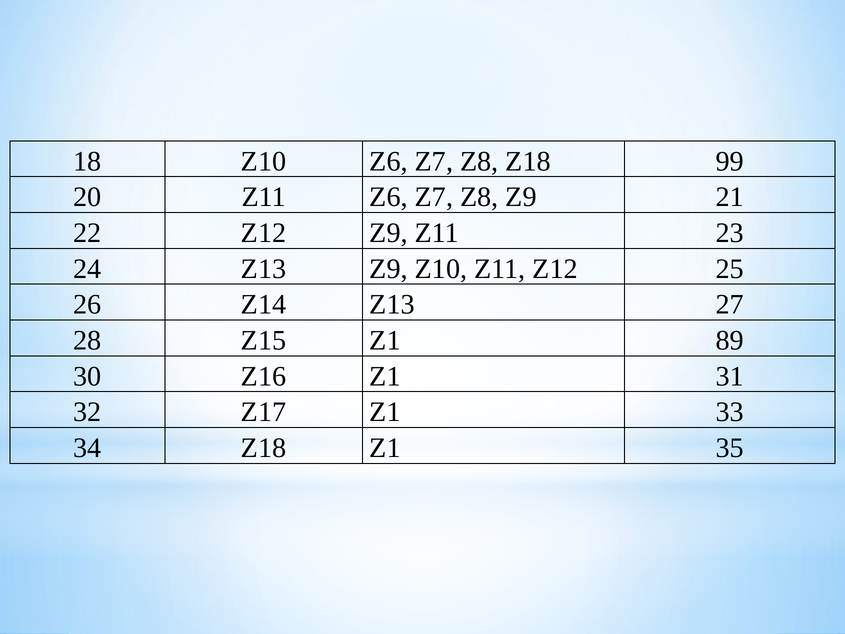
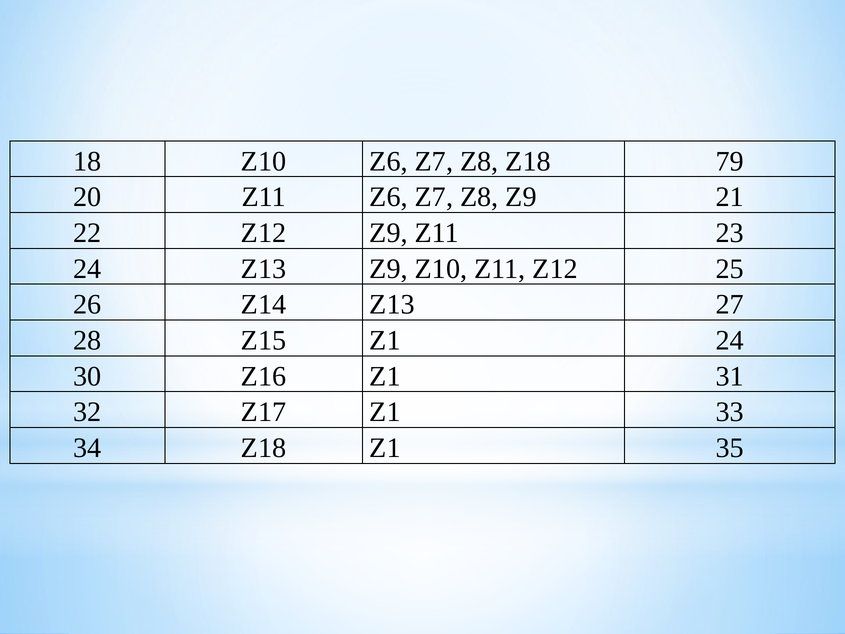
99: 99 -> 79
Z1 89: 89 -> 24
